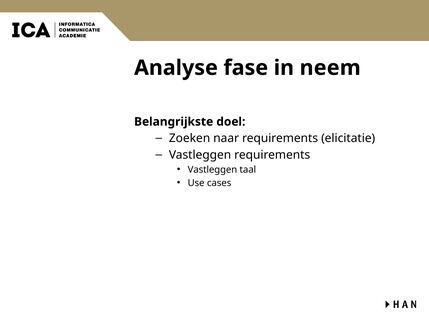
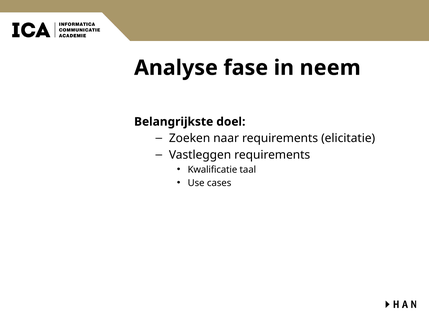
Vastleggen at (212, 170): Vastleggen -> Kwalificatie
